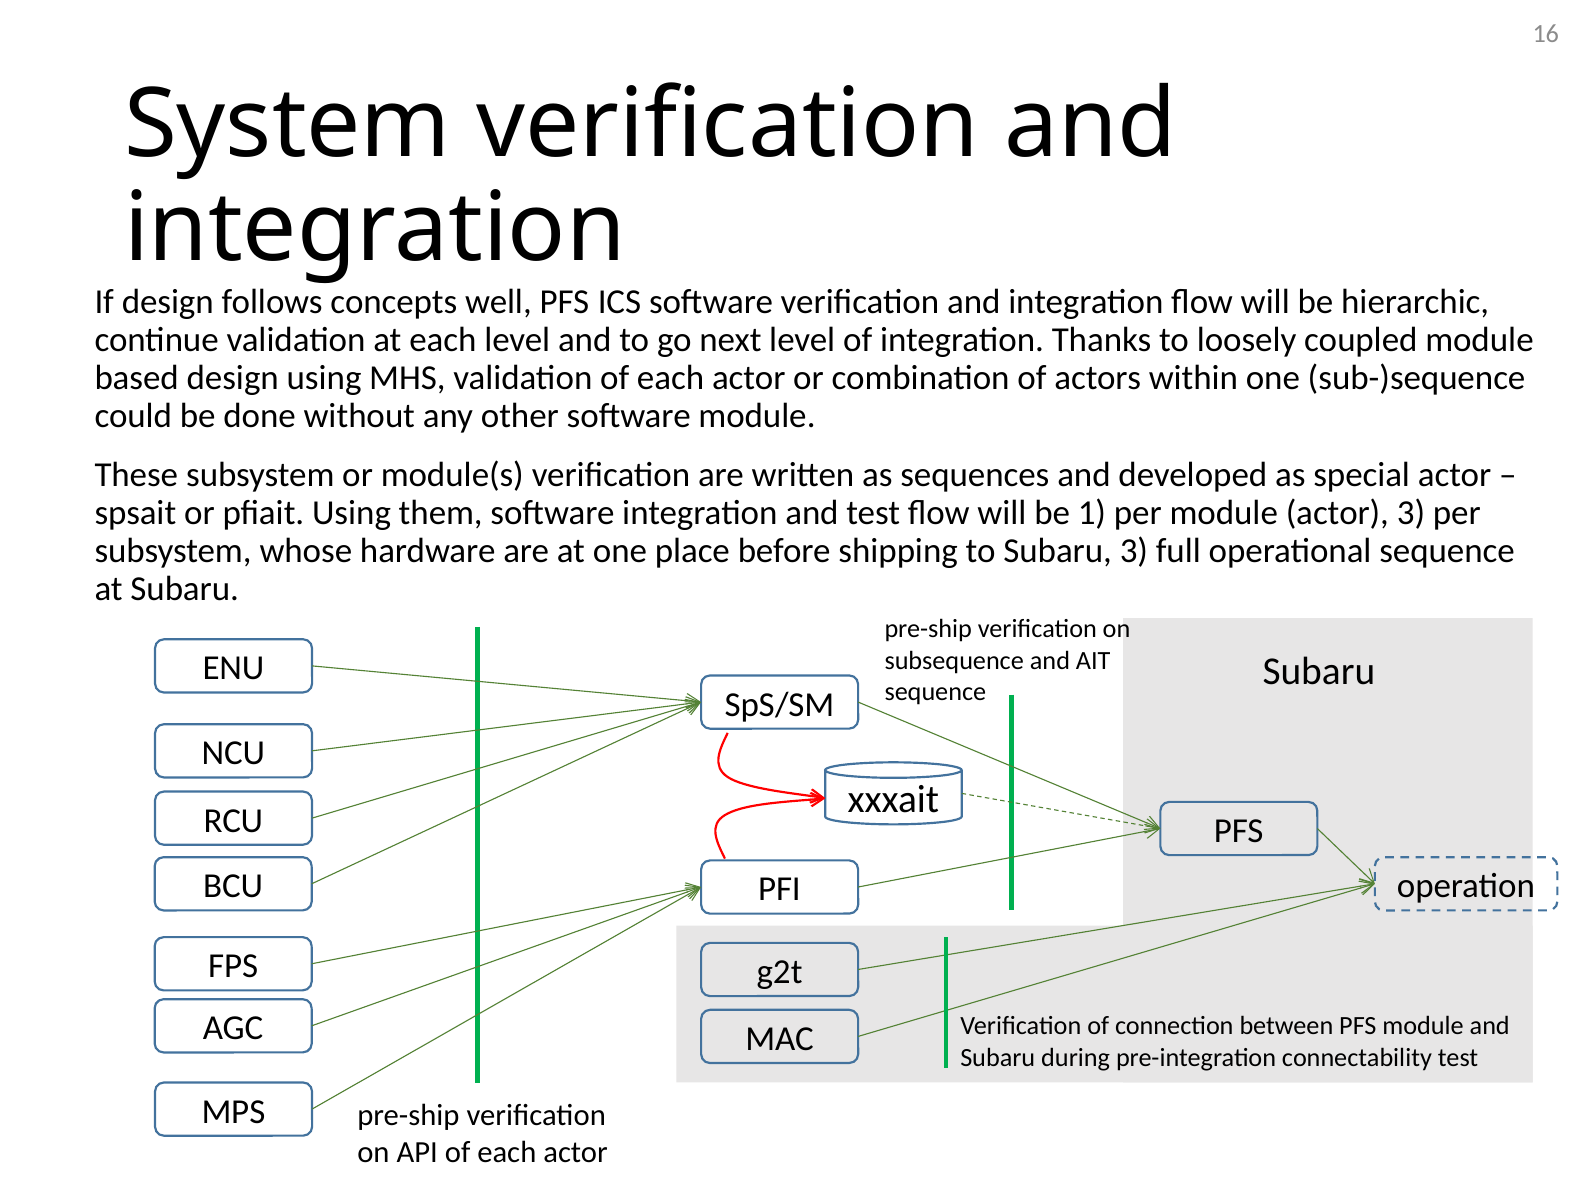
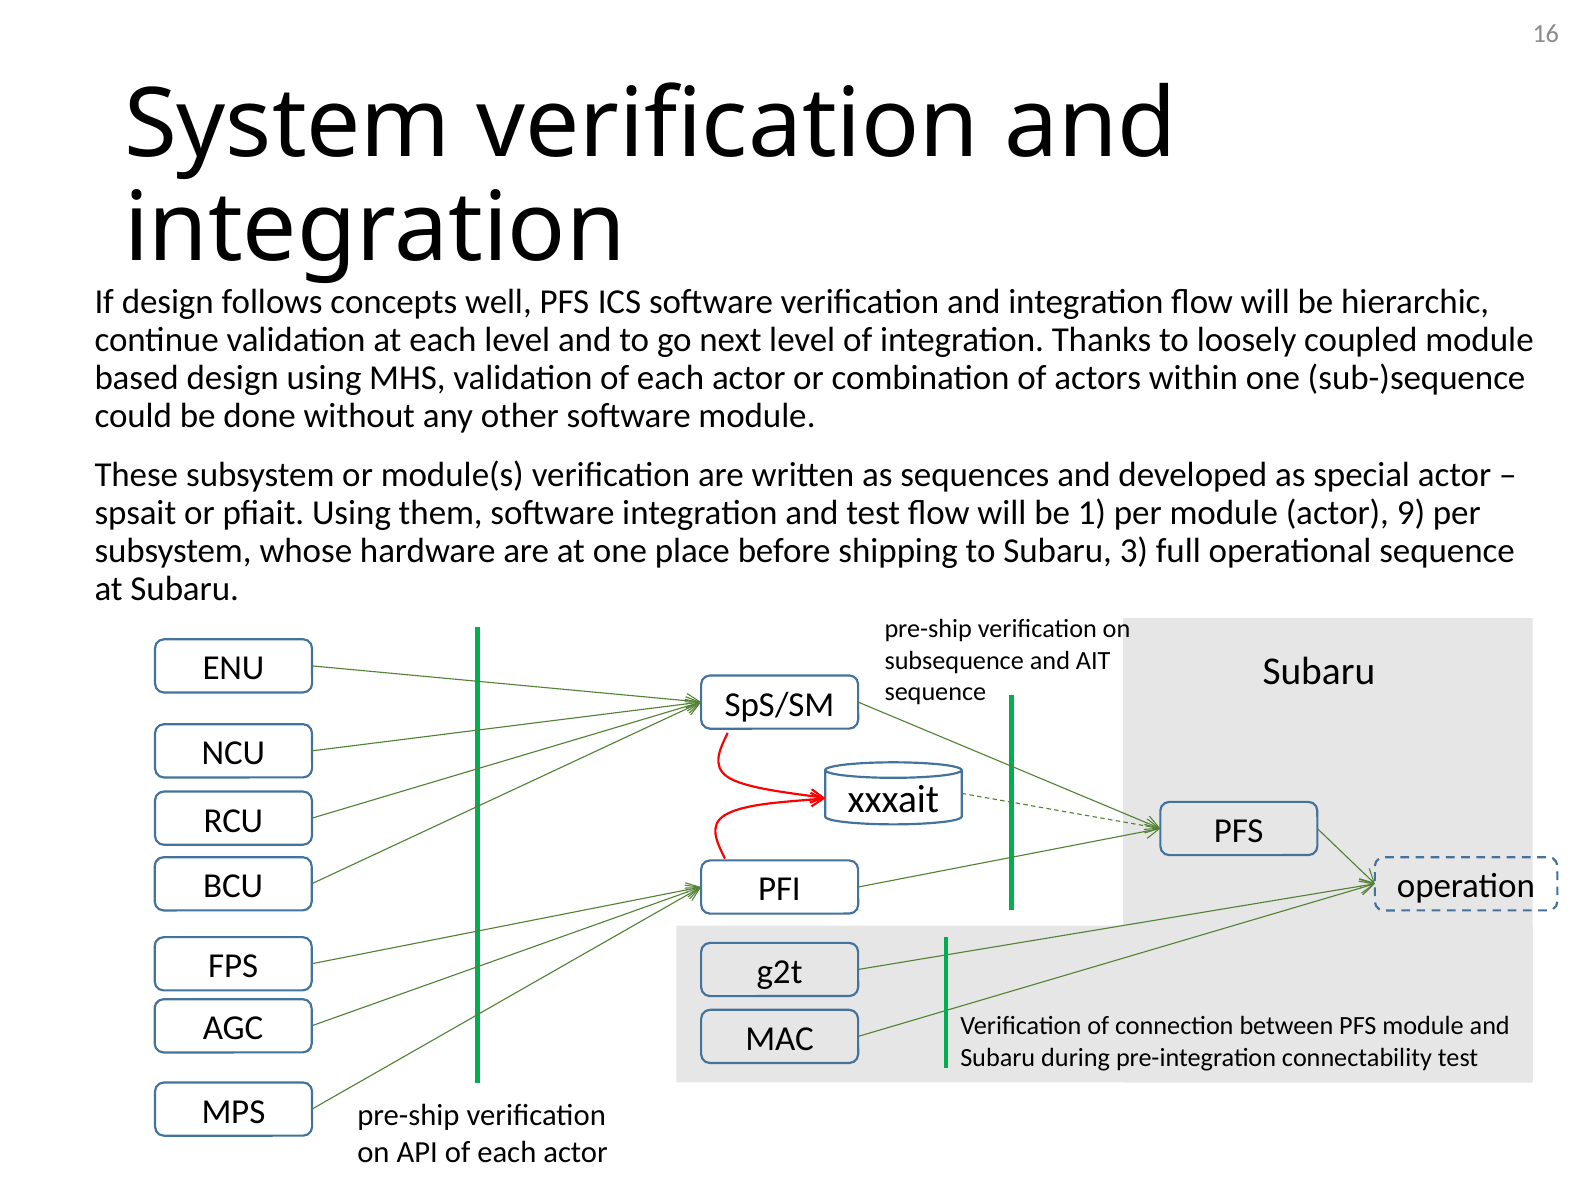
actor 3: 3 -> 9
